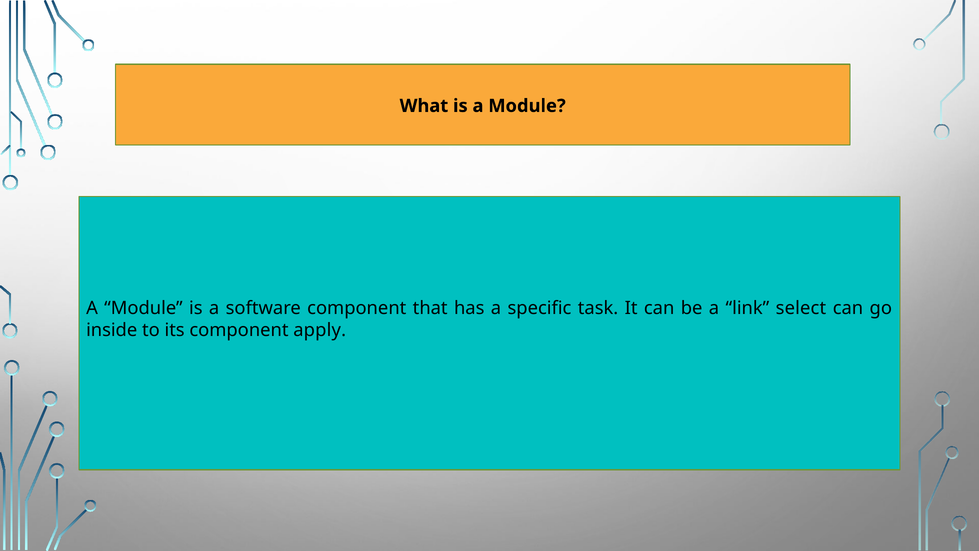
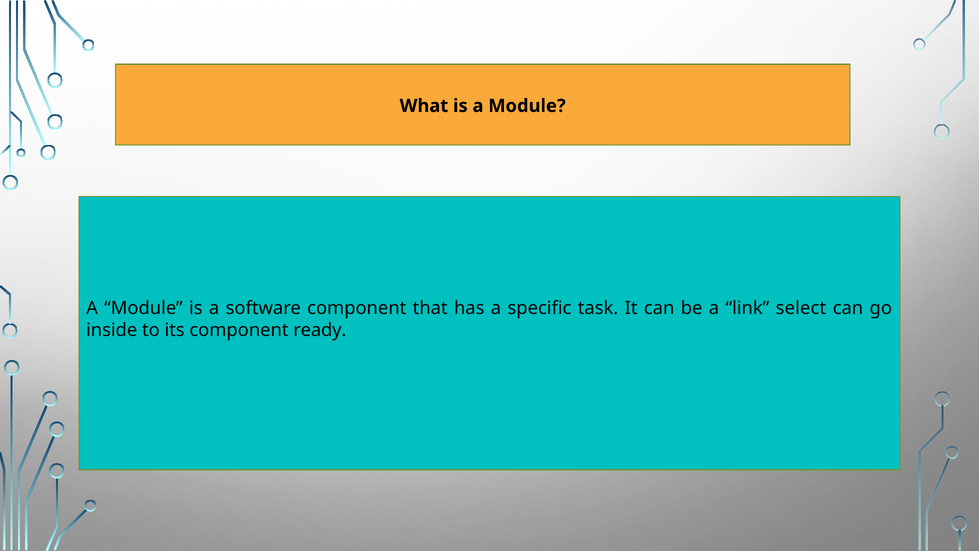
apply: apply -> ready
